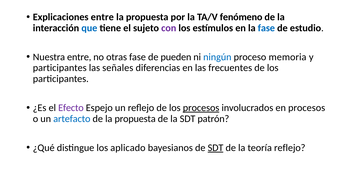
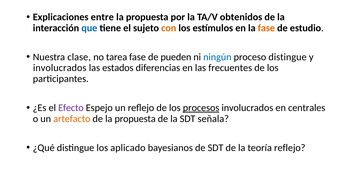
fenómeno: fenómeno -> obtenidos
con colour: purple -> orange
fase at (266, 28) colour: blue -> orange
Nuestra entre: entre -> clase
otras: otras -> tarea
proceso memoria: memoria -> distingue
participantes at (60, 68): participantes -> involucrados
señales: señales -> estados
en procesos: procesos -> centrales
artefacto colour: blue -> orange
patrón: patrón -> señala
SDT at (216, 147) underline: present -> none
